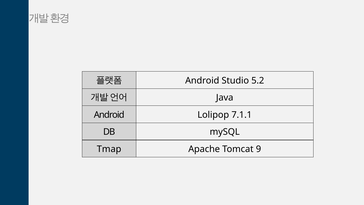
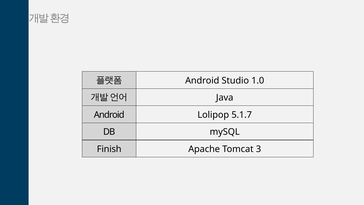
5.2: 5.2 -> 1.0
7.1.1: 7.1.1 -> 5.1.7
Tmap: Tmap -> Finish
9: 9 -> 3
